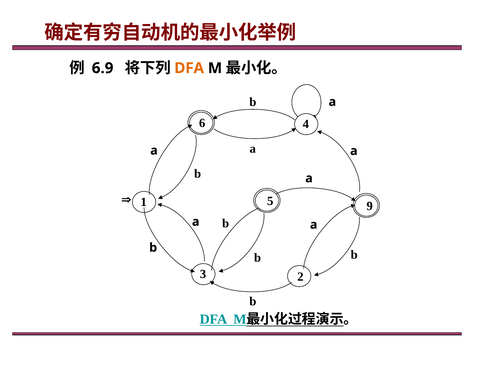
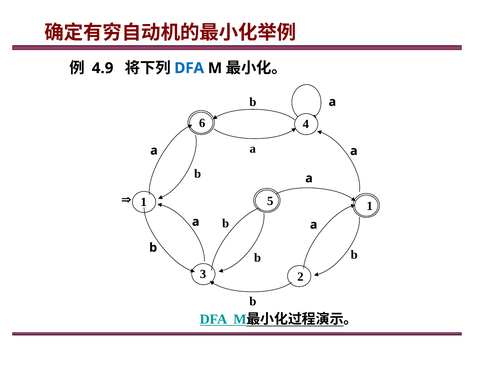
6.9: 6.9 -> 4.9
DFA at (189, 68) colour: orange -> blue
1 9: 9 -> 1
